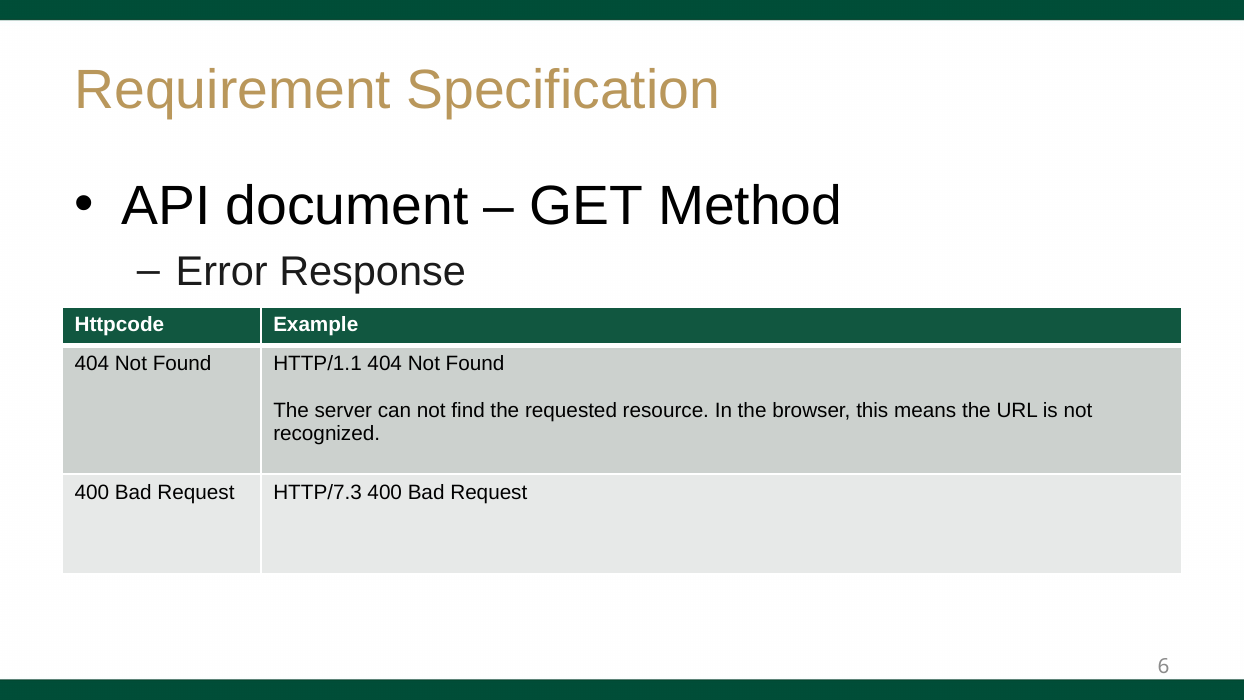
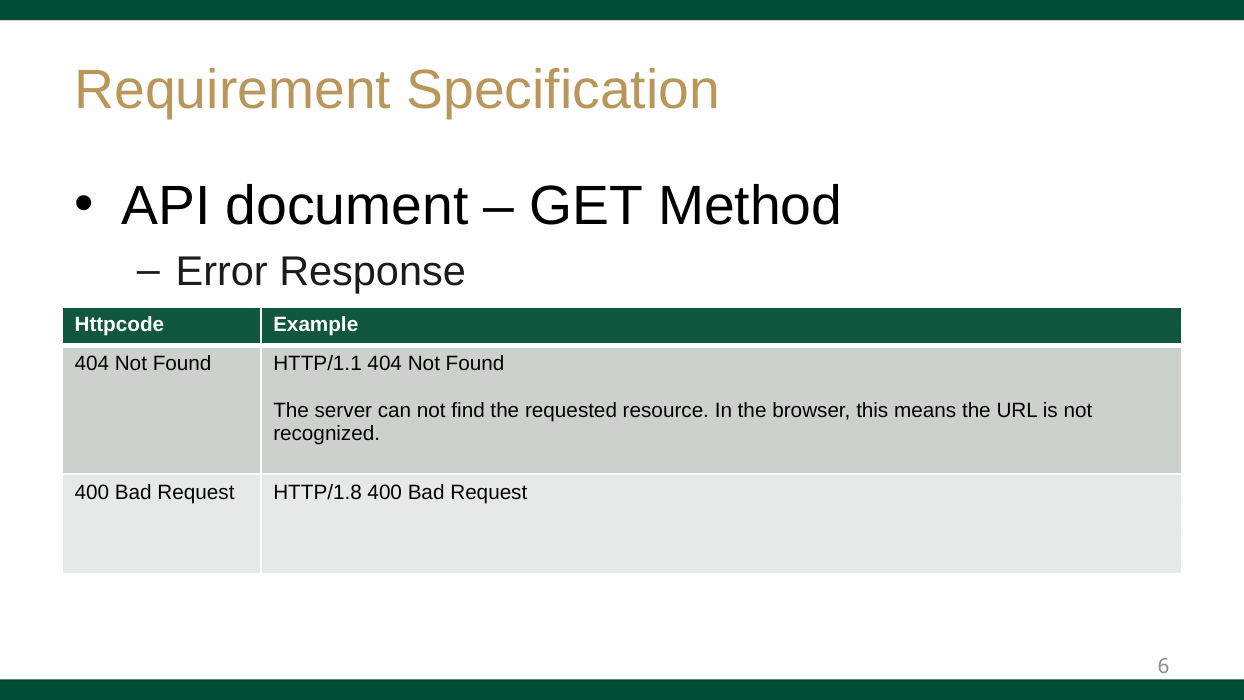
HTTP/7.3: HTTP/7.3 -> HTTP/1.8
